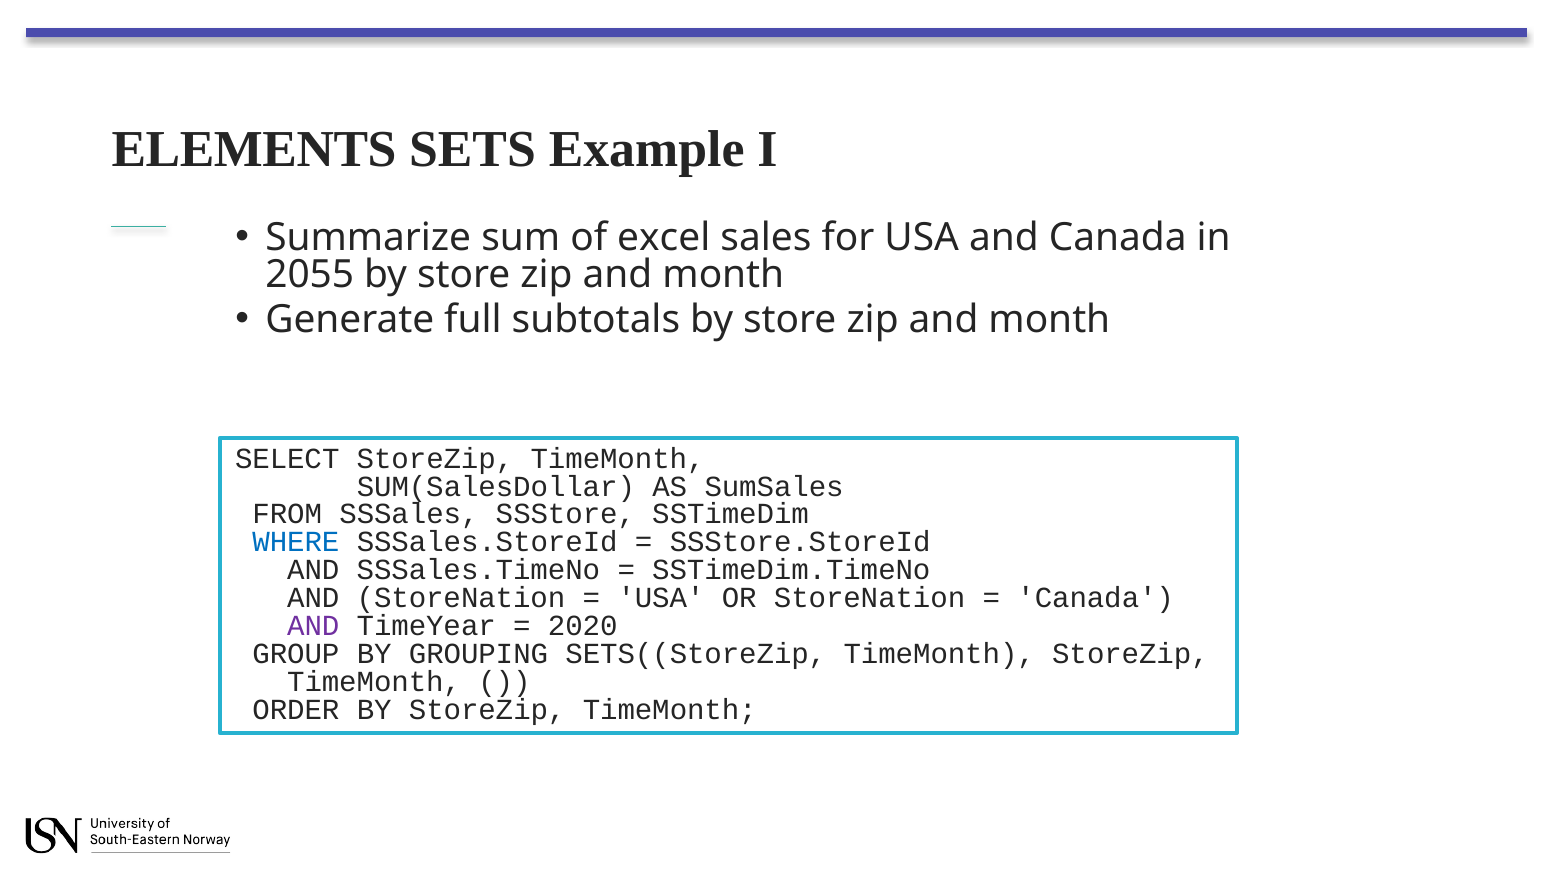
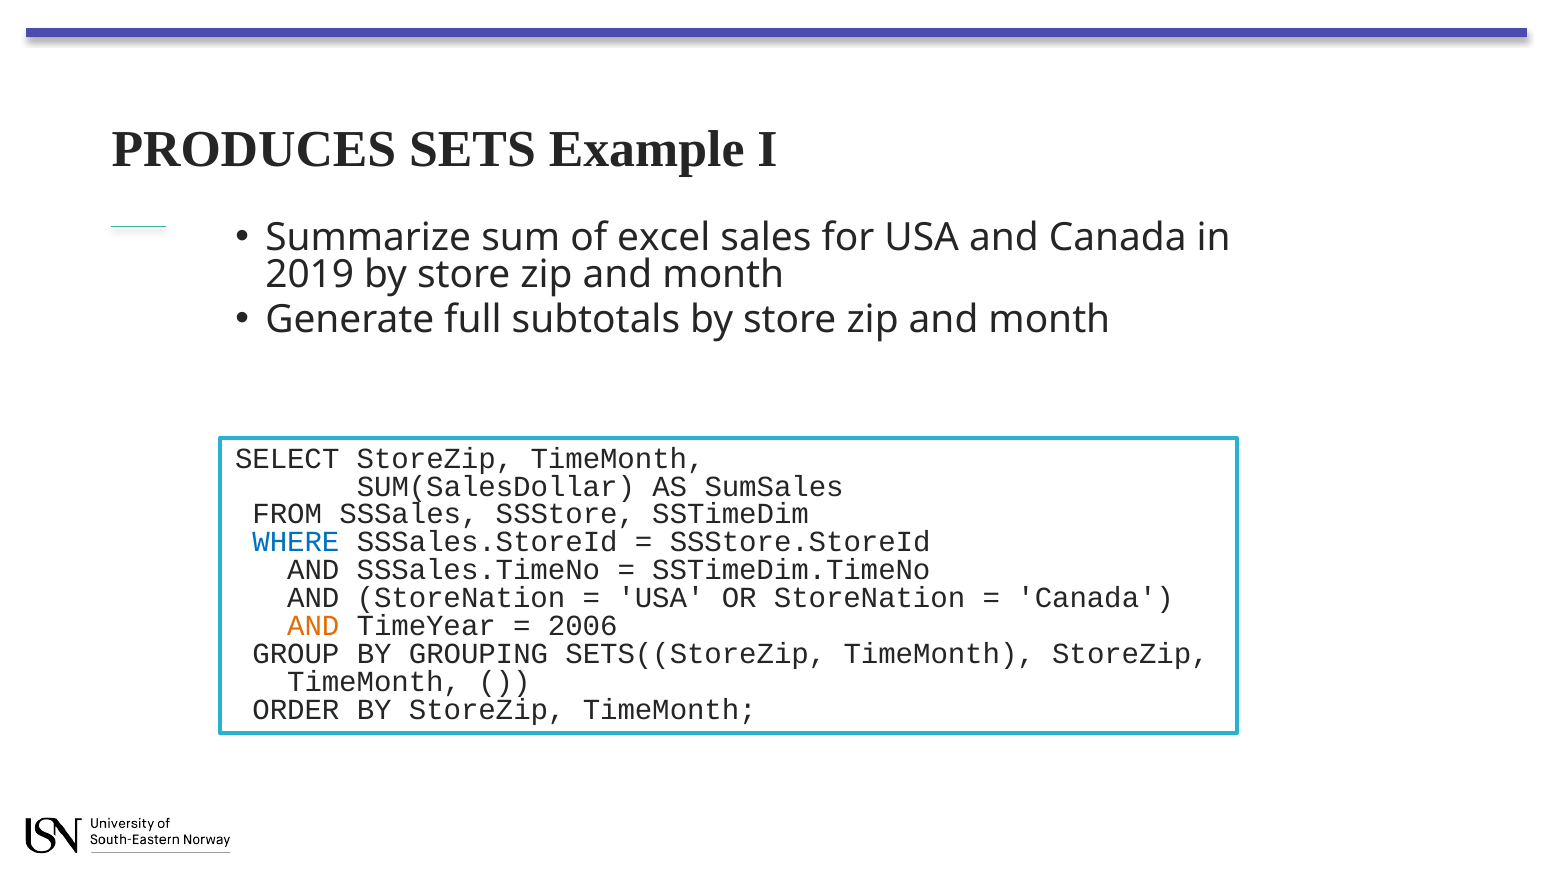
ELEMENTS: ELEMENTS -> PRODUCES
2055: 2055 -> 2019
AND at (313, 626) colour: purple -> orange
2020: 2020 -> 2006
